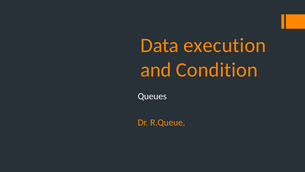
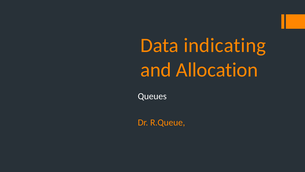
execution: execution -> indicating
Condition: Condition -> Allocation
